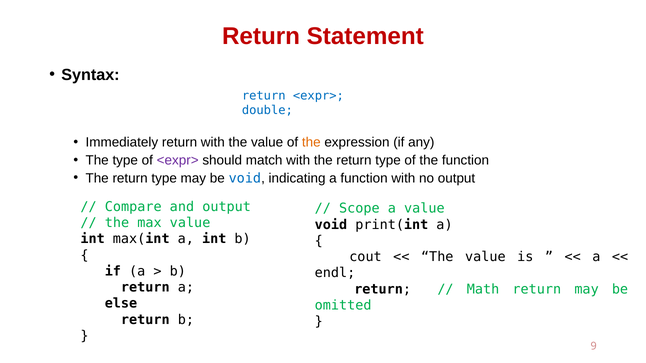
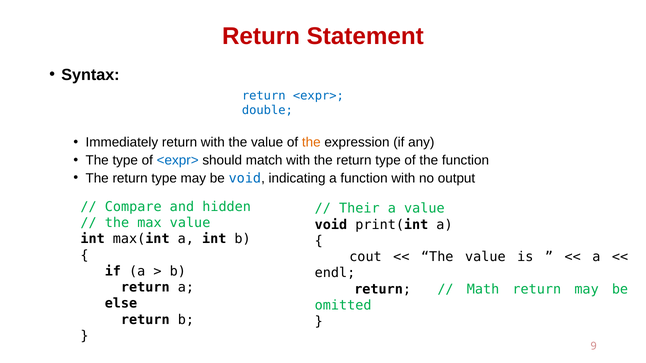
<expr> at (178, 160) colour: purple -> blue
and output: output -> hidden
Scope: Scope -> Their
